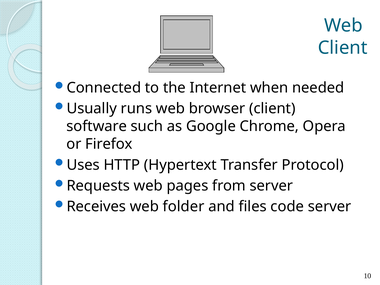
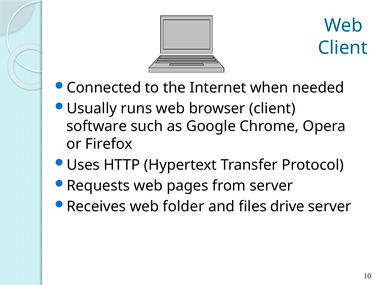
code: code -> drive
